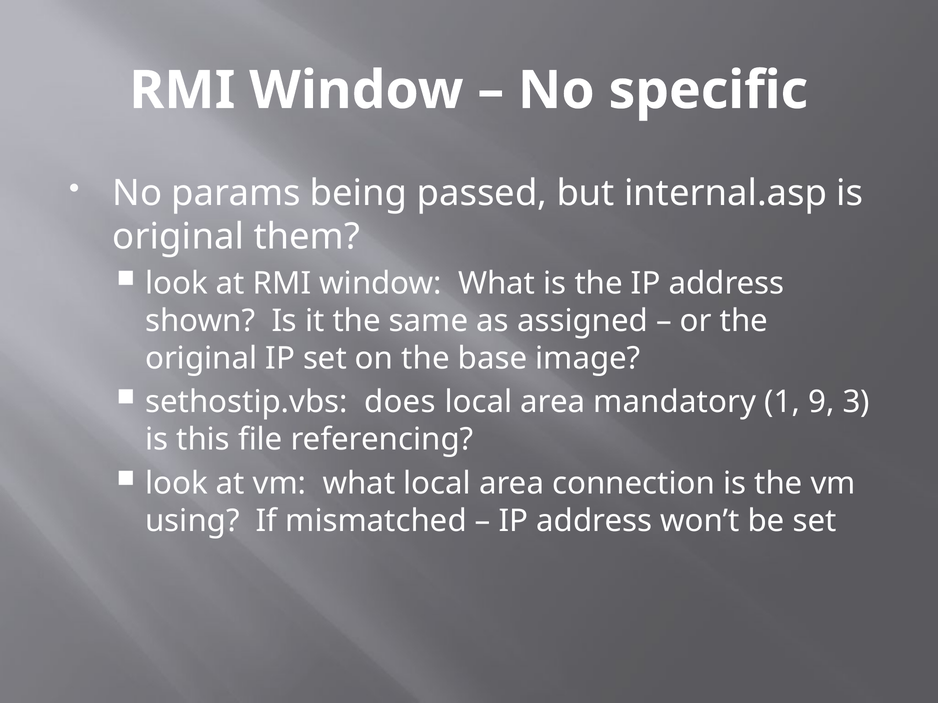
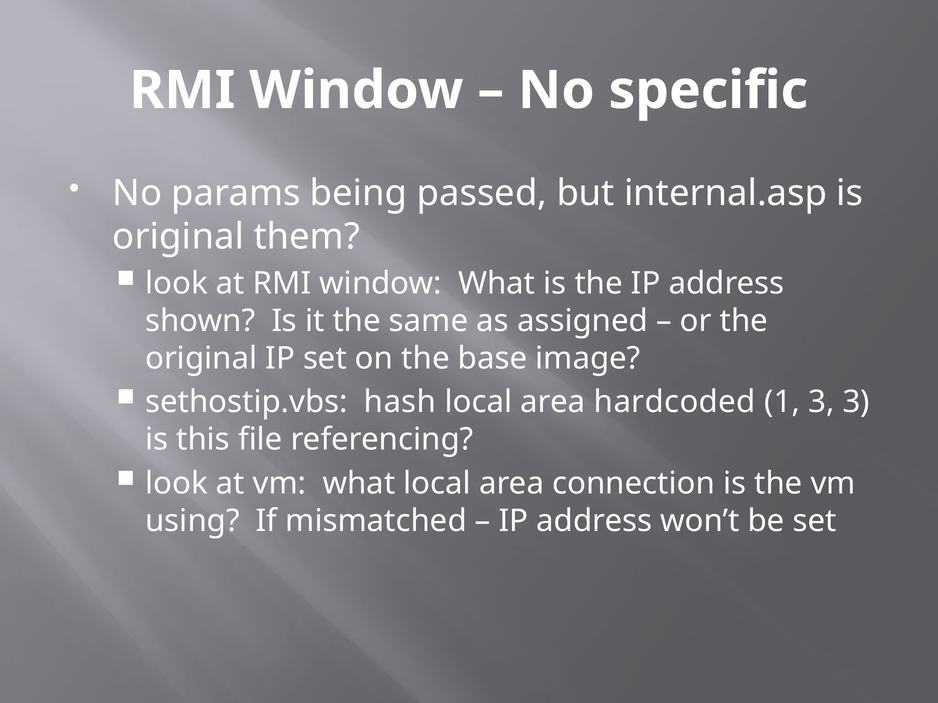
does: does -> hash
mandatory: mandatory -> hardcoded
1 9: 9 -> 3
